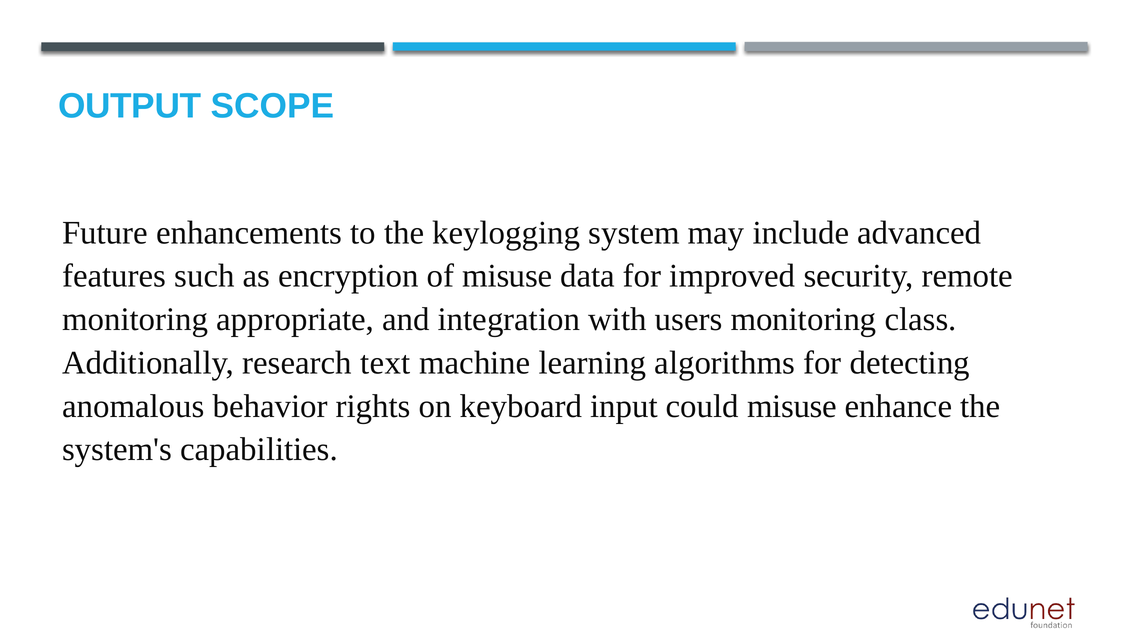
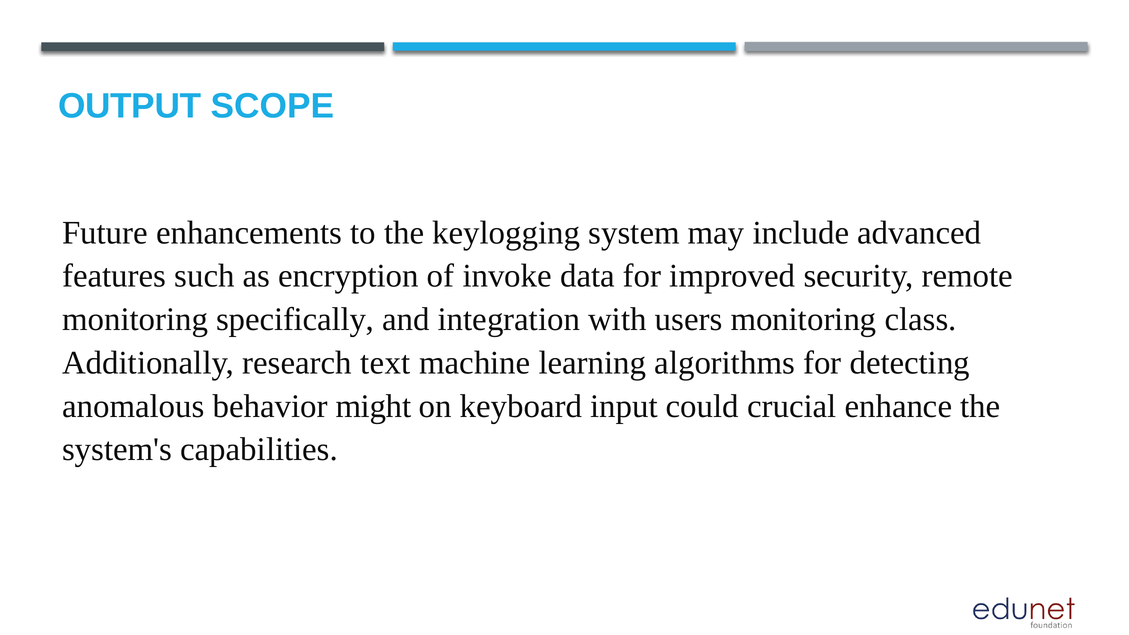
of misuse: misuse -> invoke
appropriate: appropriate -> specifically
rights: rights -> might
could misuse: misuse -> crucial
